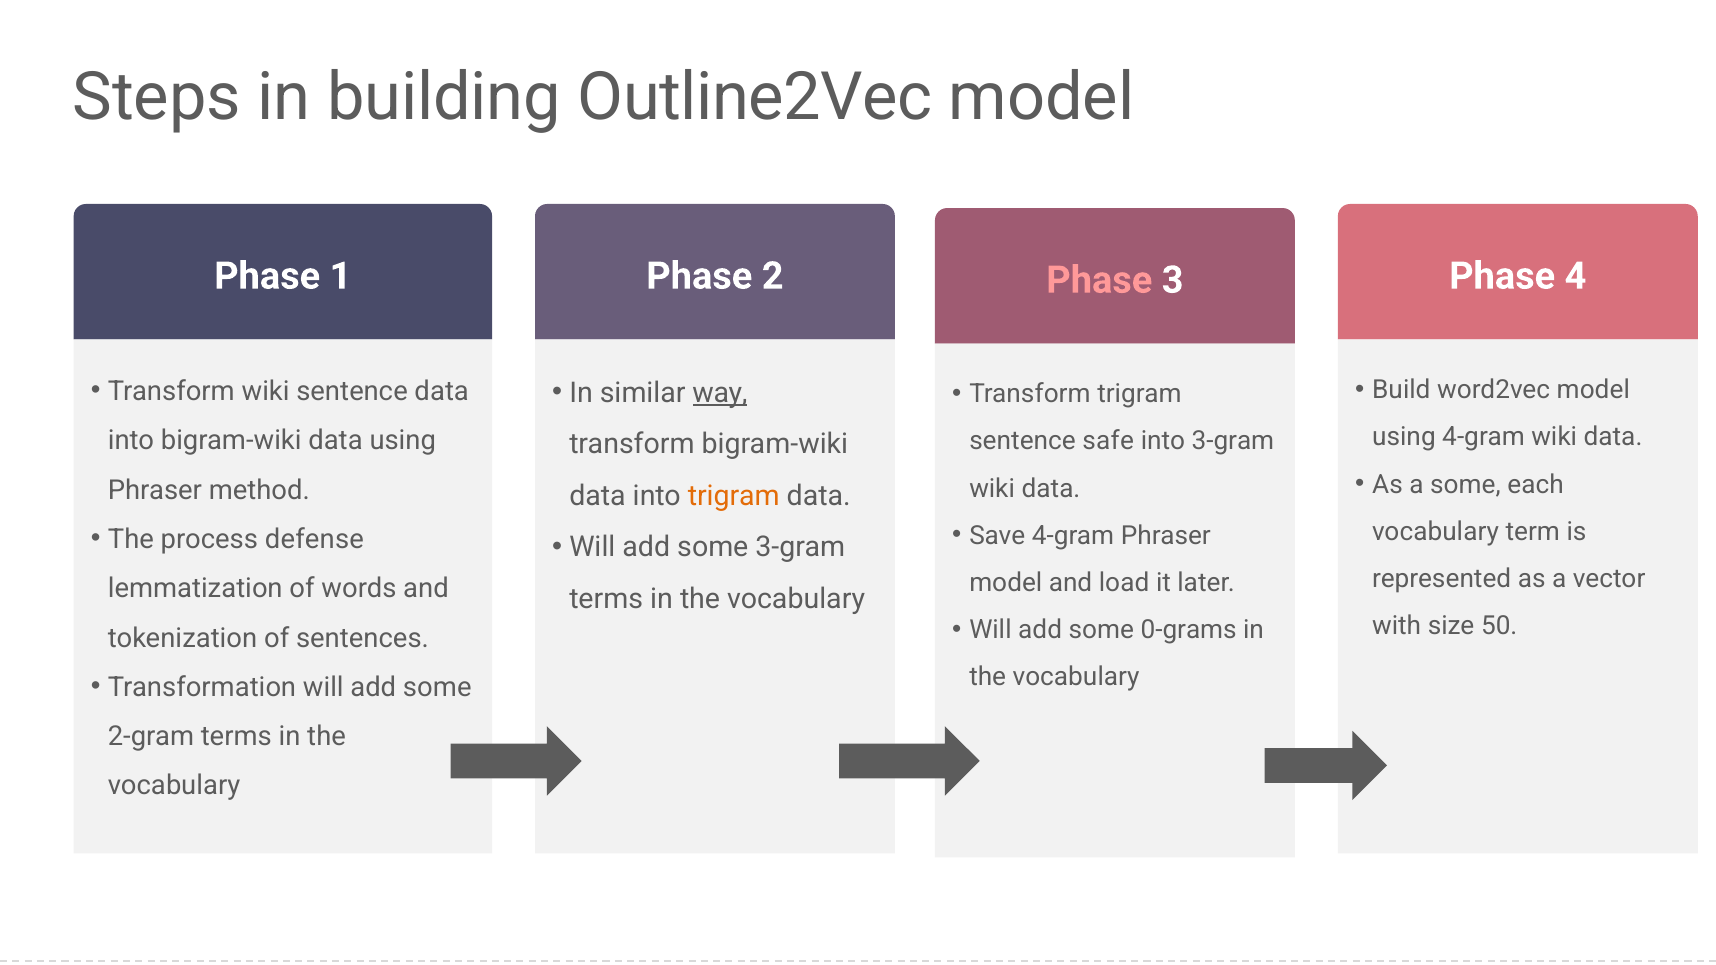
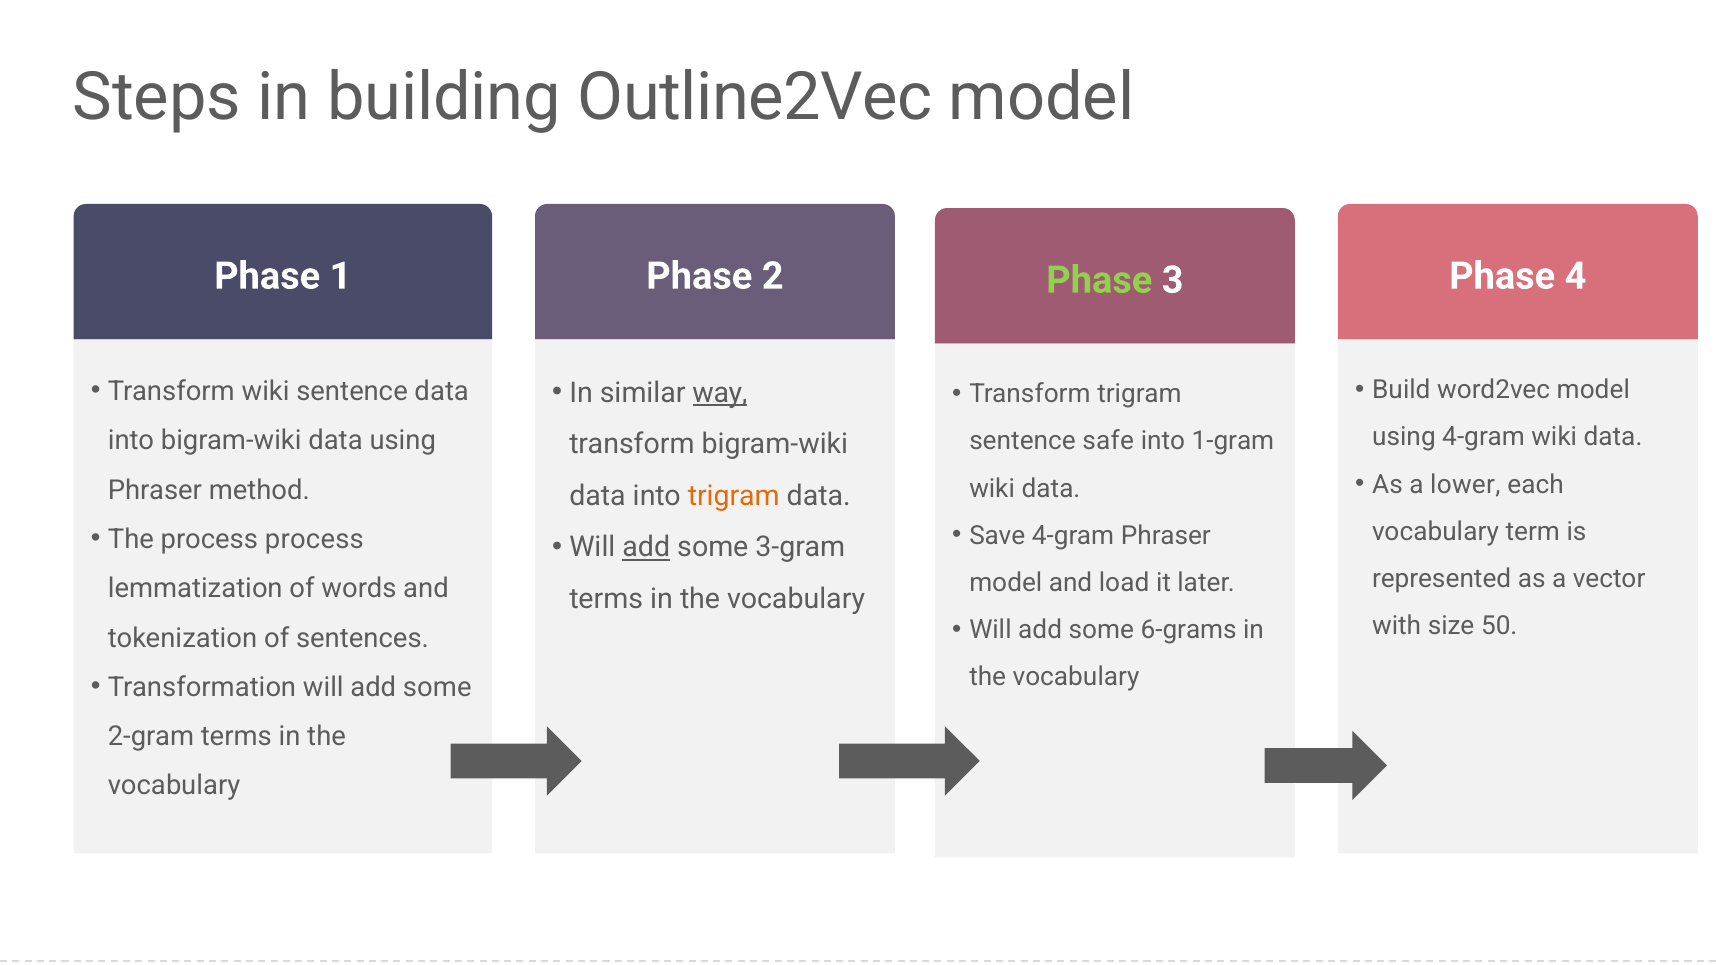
Phase at (1099, 280) colour: pink -> light green
into 3-gram: 3-gram -> 1-gram
a some: some -> lower
process defense: defense -> process
add at (646, 548) underline: none -> present
0-grams: 0-grams -> 6-grams
